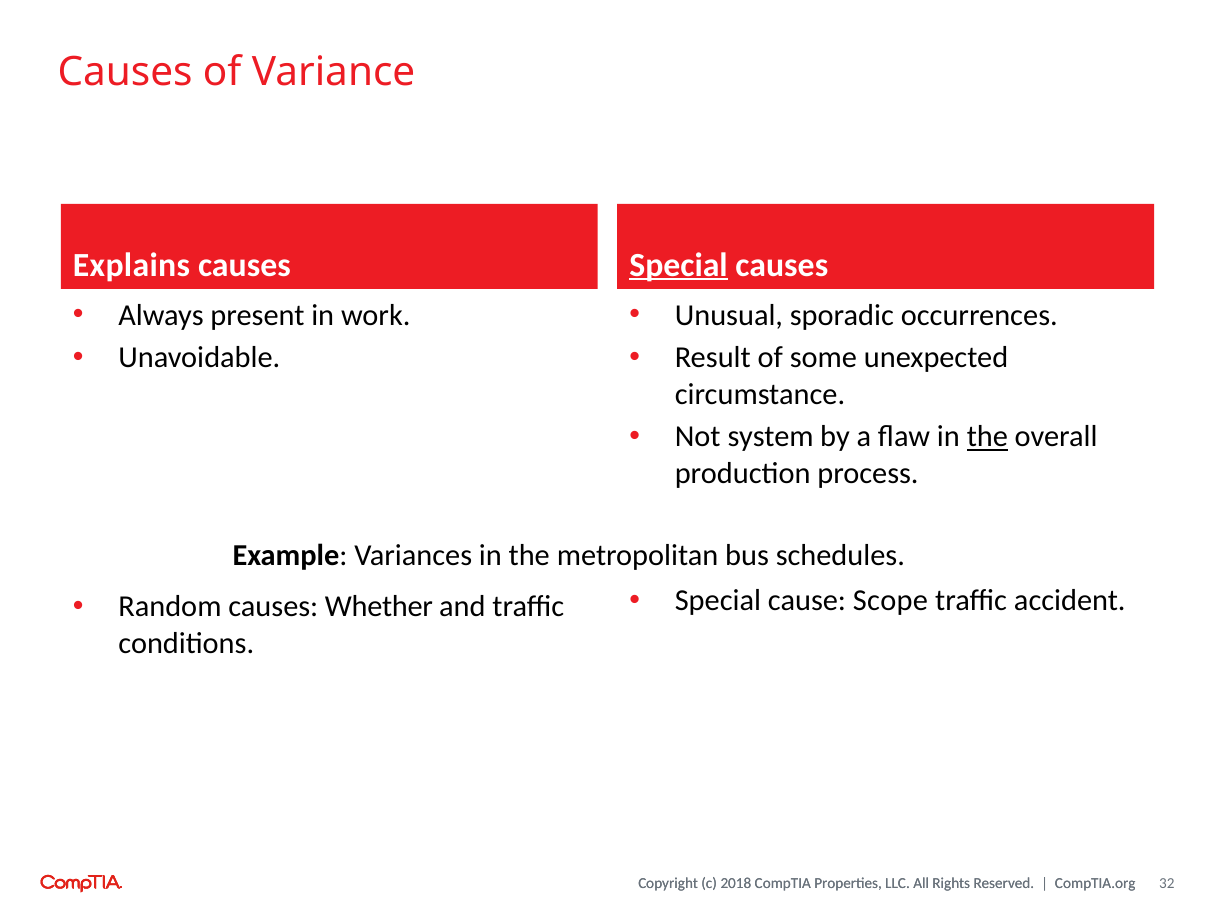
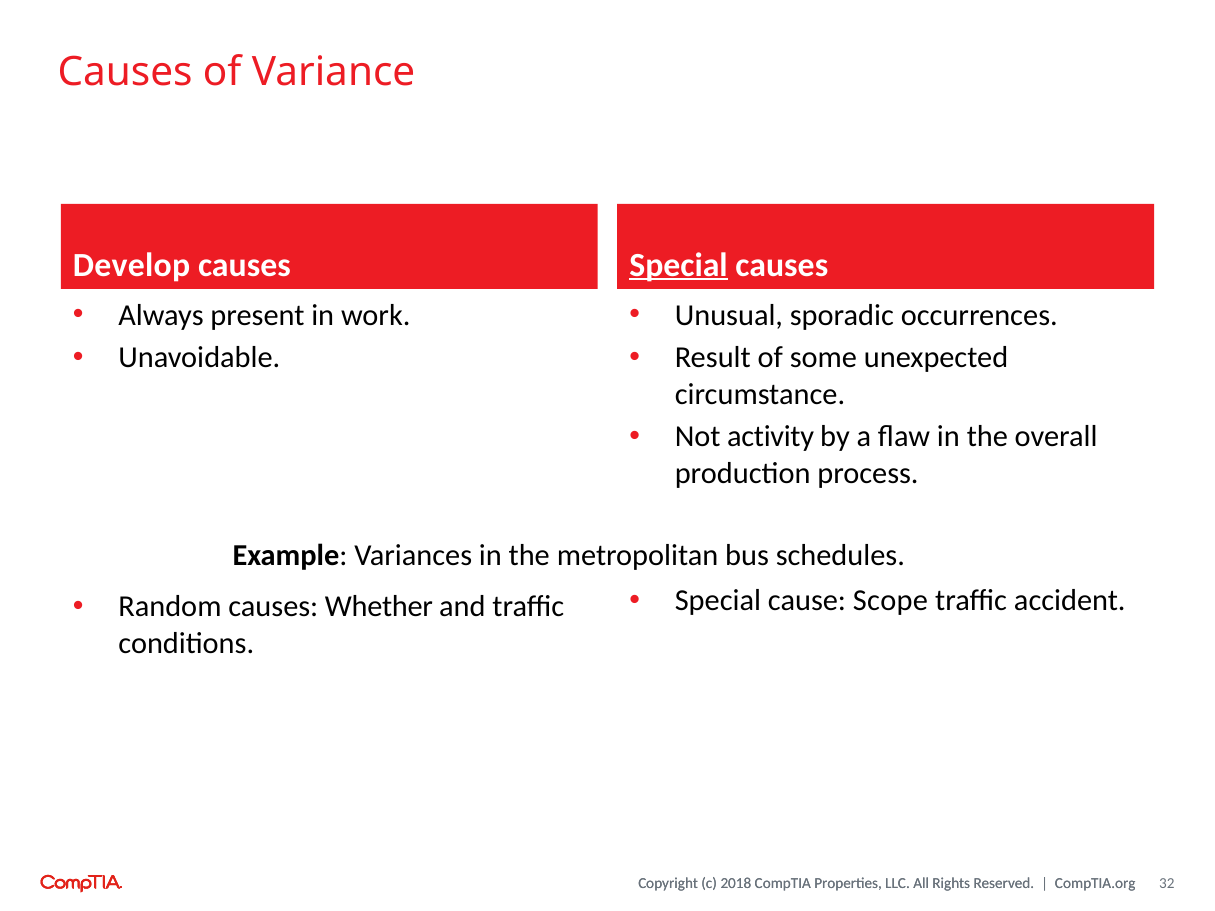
Explains: Explains -> Develop
system: system -> activity
the at (987, 437) underline: present -> none
